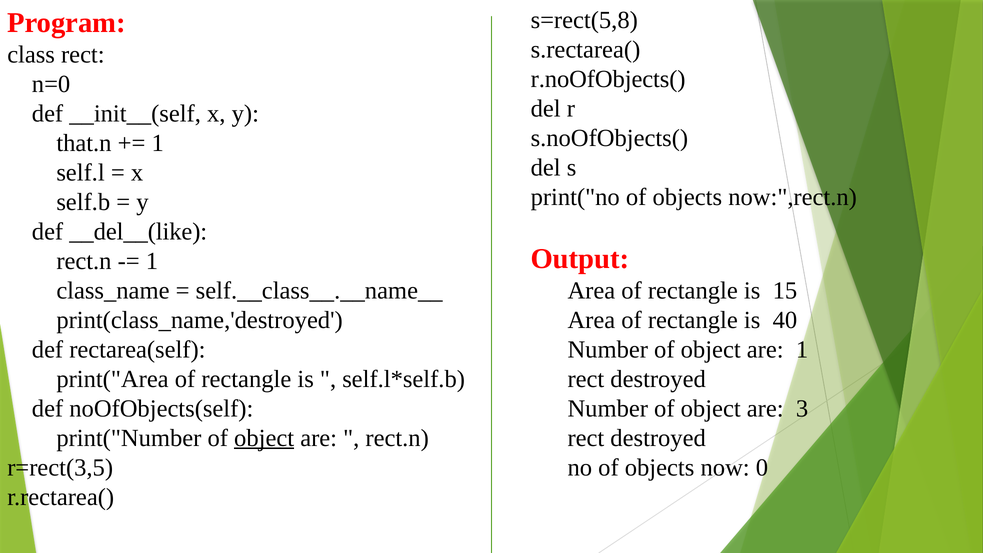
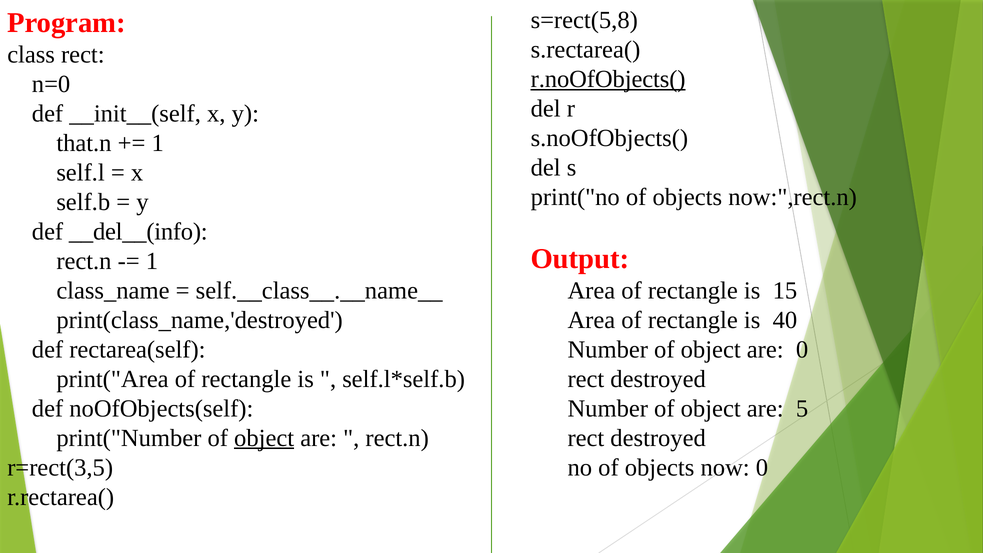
r.noOfObjects( underline: none -> present
__del__(like: __del__(like -> __del__(info
are 1: 1 -> 0
3: 3 -> 5
